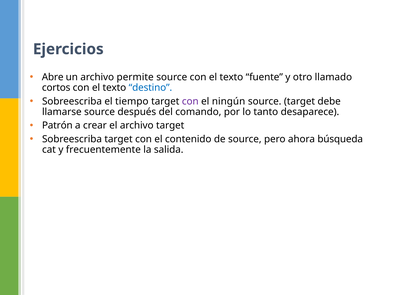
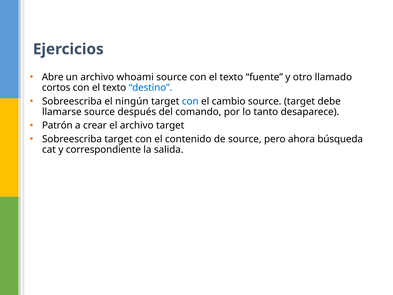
permite: permite -> whoami
tiempo: tiempo -> ningún
con at (190, 101) colour: purple -> blue
ningún: ningún -> cambio
frecuentemente: frecuentemente -> correspondiente
